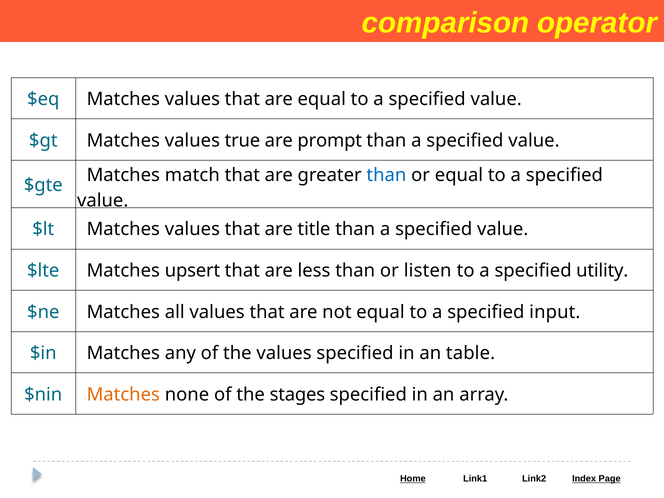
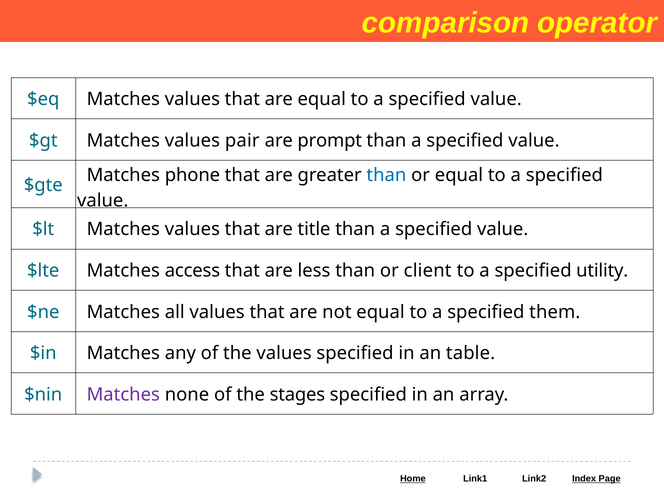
true: true -> pair
match: match -> phone
upsert: upsert -> access
listen: listen -> client
input: input -> them
Matches at (123, 395) colour: orange -> purple
